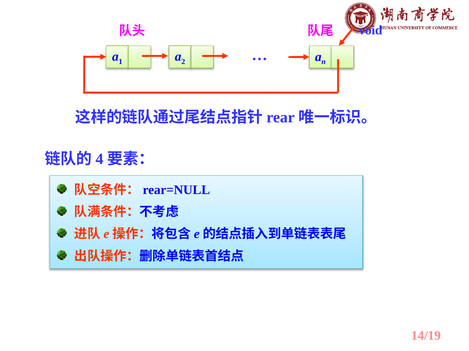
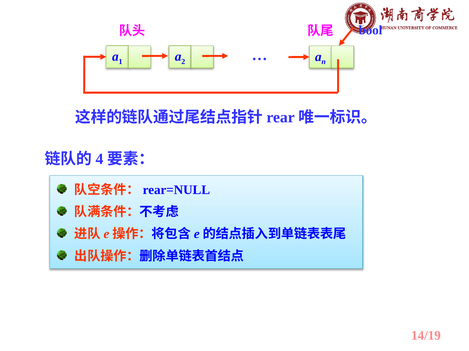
void: void -> bool
